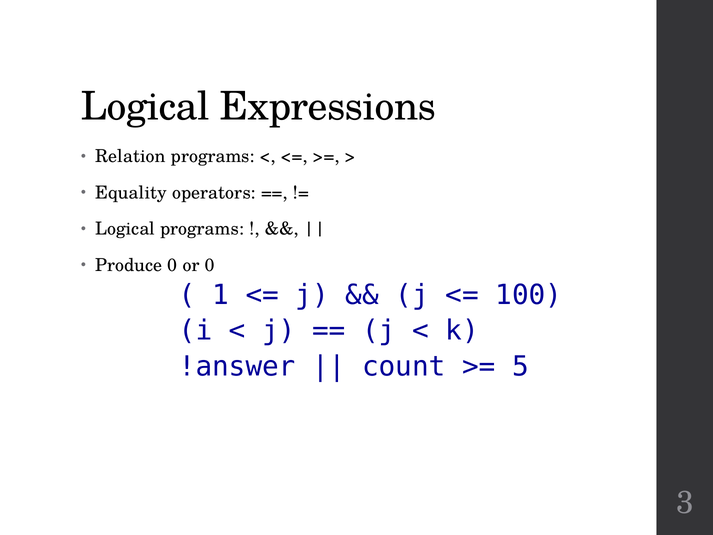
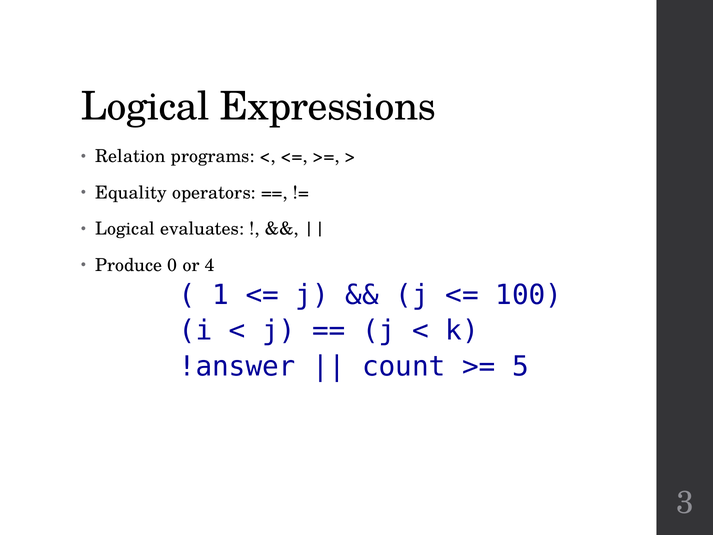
Logical programs: programs -> evaluates
or 0: 0 -> 4
